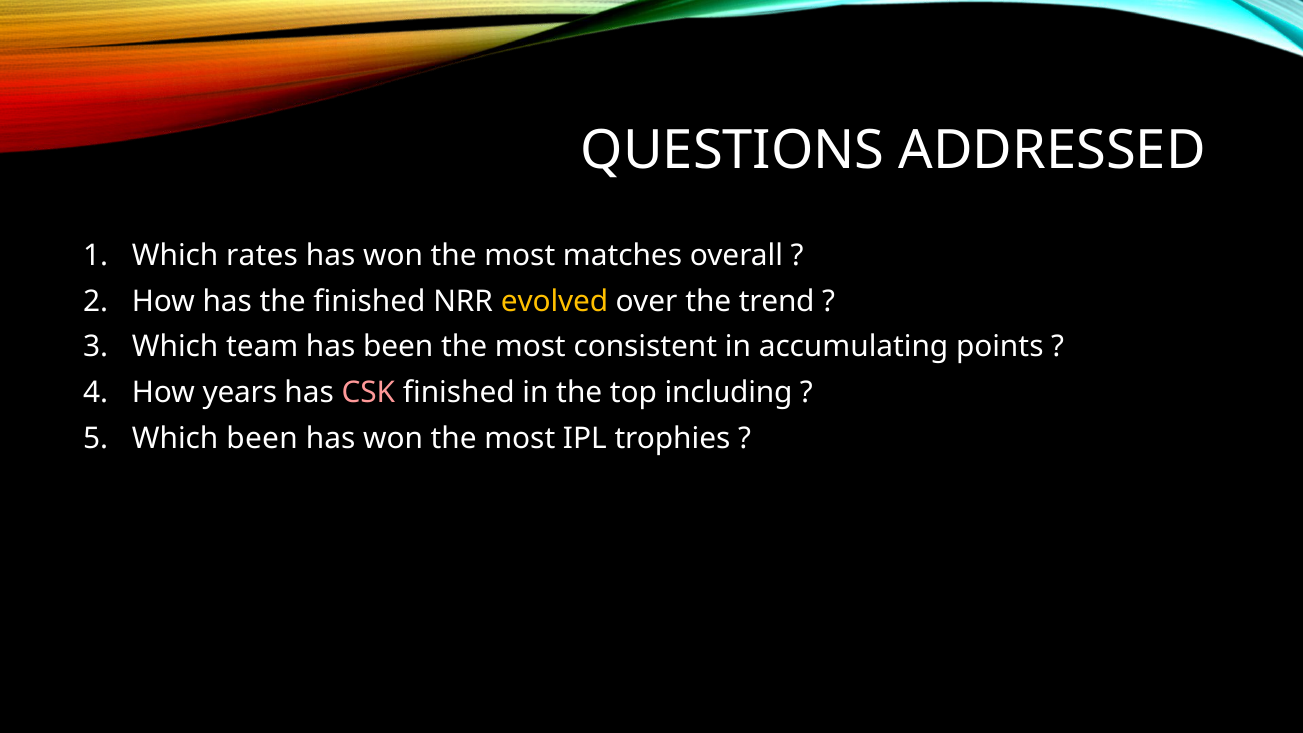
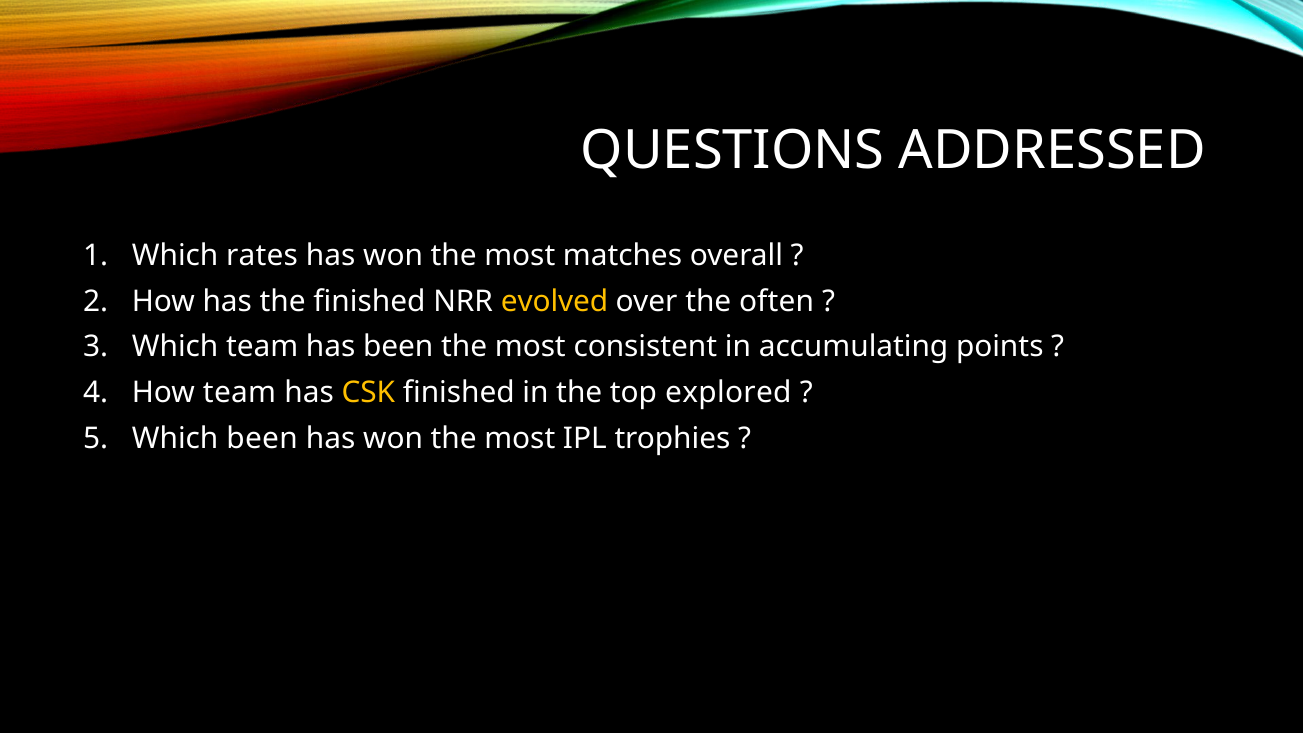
trend: trend -> often
How years: years -> team
CSK colour: pink -> yellow
including: including -> explored
